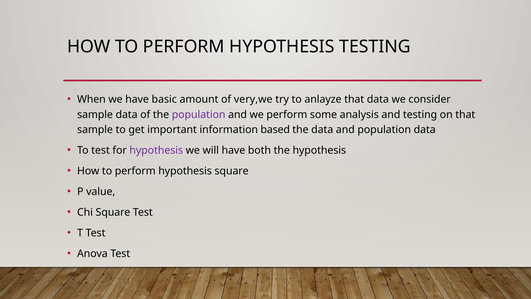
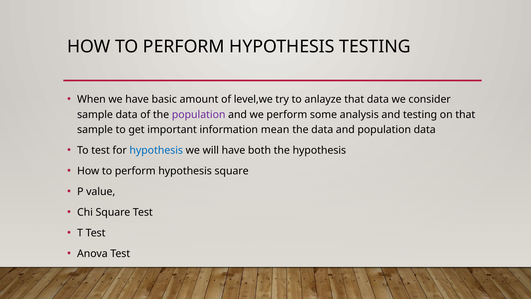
very,we: very,we -> level,we
based: based -> mean
hypothesis at (156, 150) colour: purple -> blue
